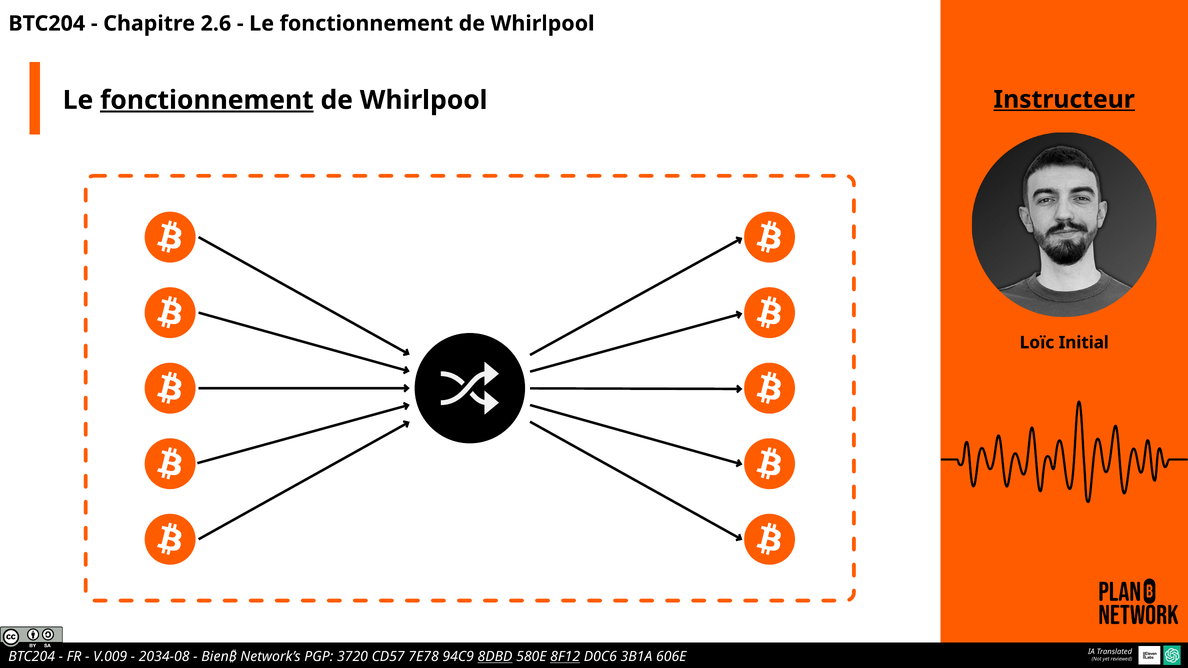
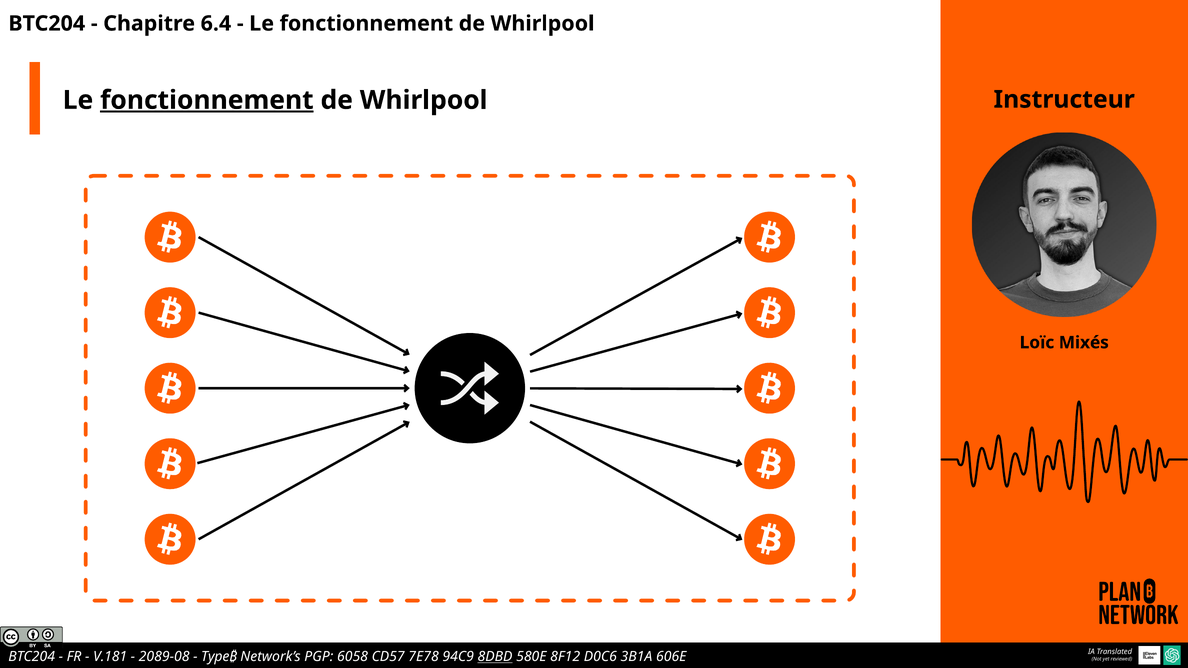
2.6: 2.6 -> 6.4
Instructeur underline: present -> none
Initial: Initial -> Mixés
V.009: V.009 -> V.181
2034-08: 2034-08 -> 2089-08
Bien₿: Bien₿ -> Type₿
3720: 3720 -> 6058
8F12 underline: present -> none
